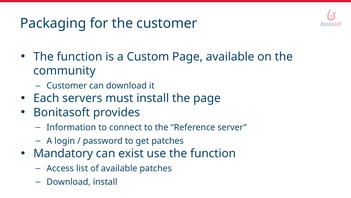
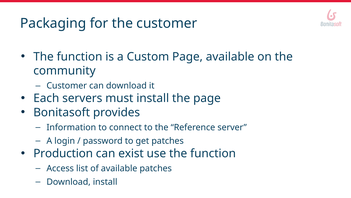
Mandatory: Mandatory -> Production
